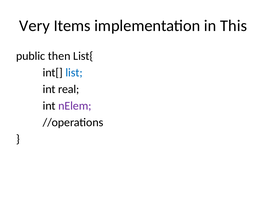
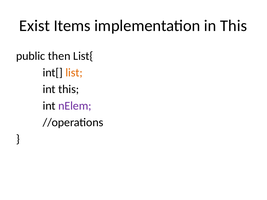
Very: Very -> Exist
list colour: blue -> orange
int real: real -> this
